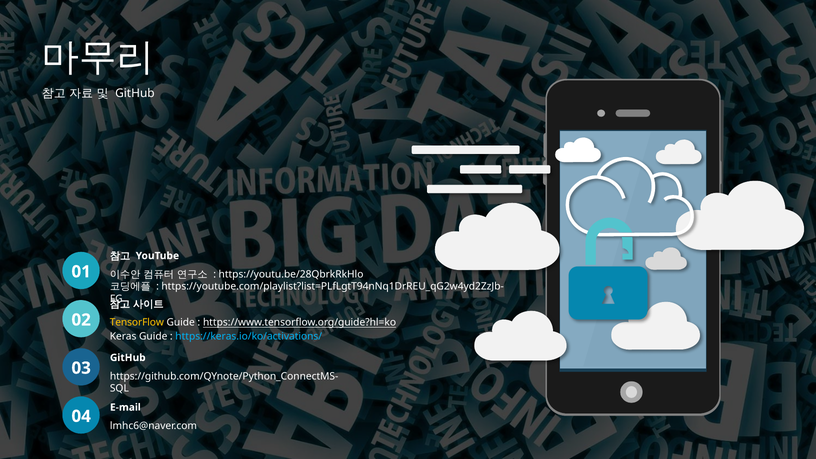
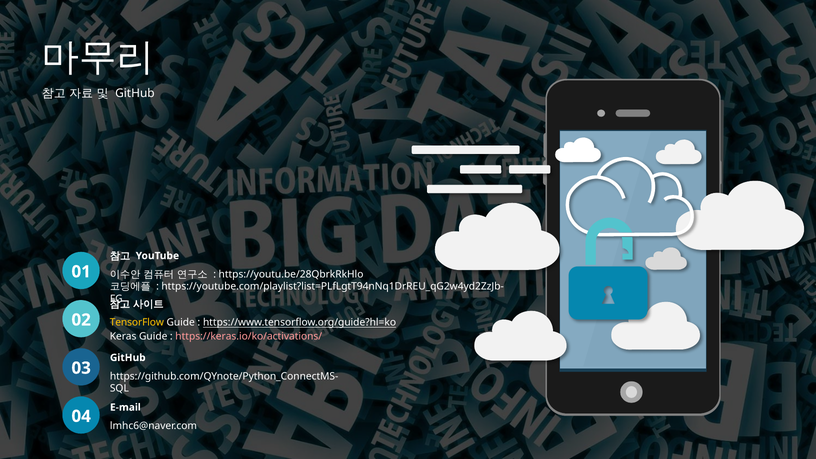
https://keras.io/ko/activations/ colour: light blue -> pink
